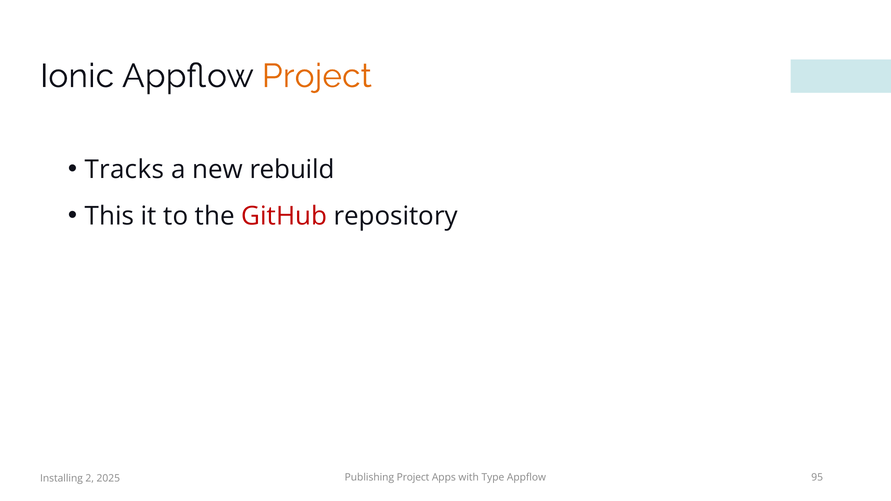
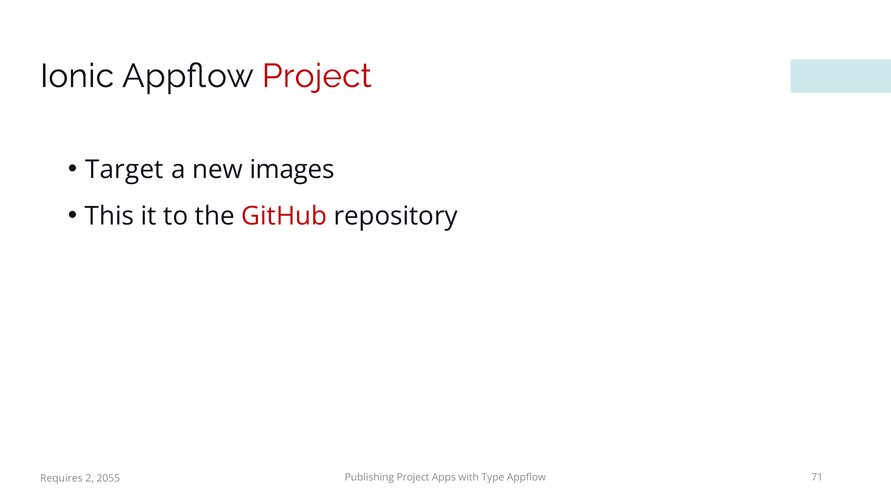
Project at (317, 76) colour: orange -> red
Tracks: Tracks -> Target
rebuild: rebuild -> images
95: 95 -> 71
Installing: Installing -> Requires
2025: 2025 -> 2055
